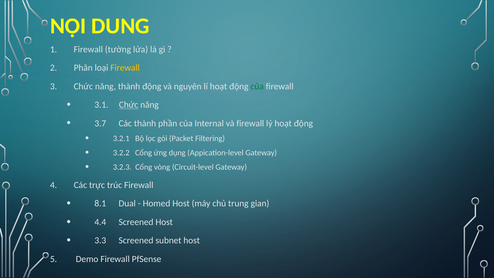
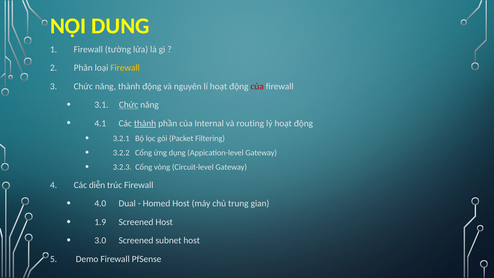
của at (257, 86) colour: green -> red
3.7: 3.7 -> 4.1
thành at (145, 123) underline: none -> present
và firewall: firewall -> routing
trực: trực -> diễn
8.1: 8.1 -> 4.0
4.4: 4.4 -> 1.9
3.3: 3.3 -> 3.0
